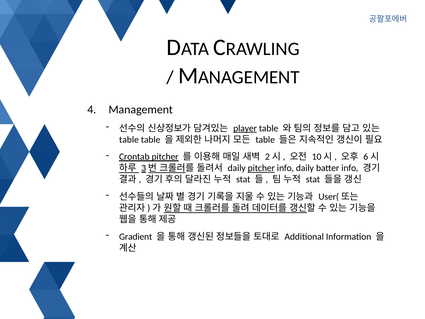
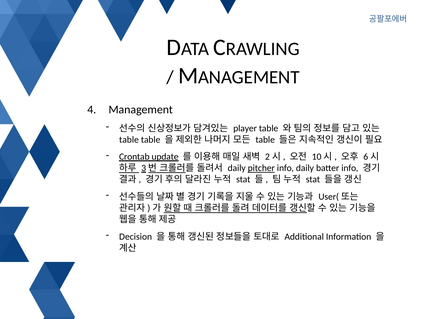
player underline: present -> none
Crontab pitcher: pitcher -> update
Gradient: Gradient -> Decision
